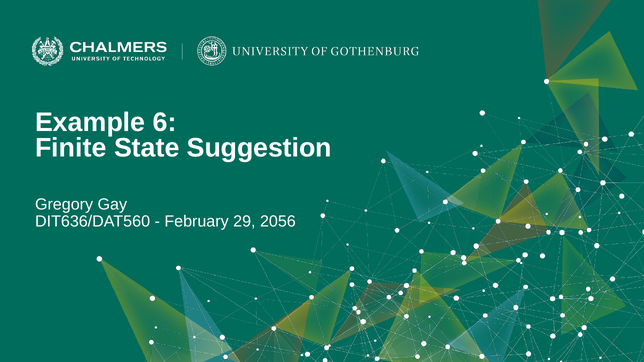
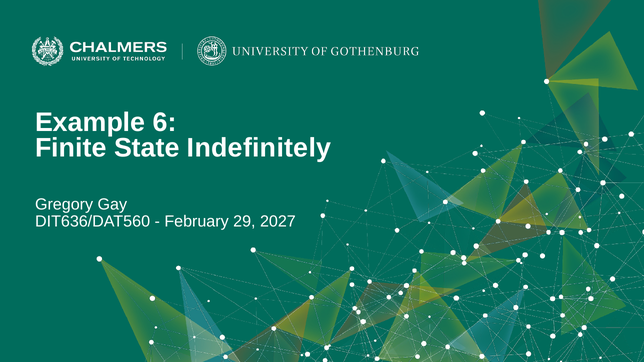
Suggestion: Suggestion -> Indefinitely
2056: 2056 -> 2027
